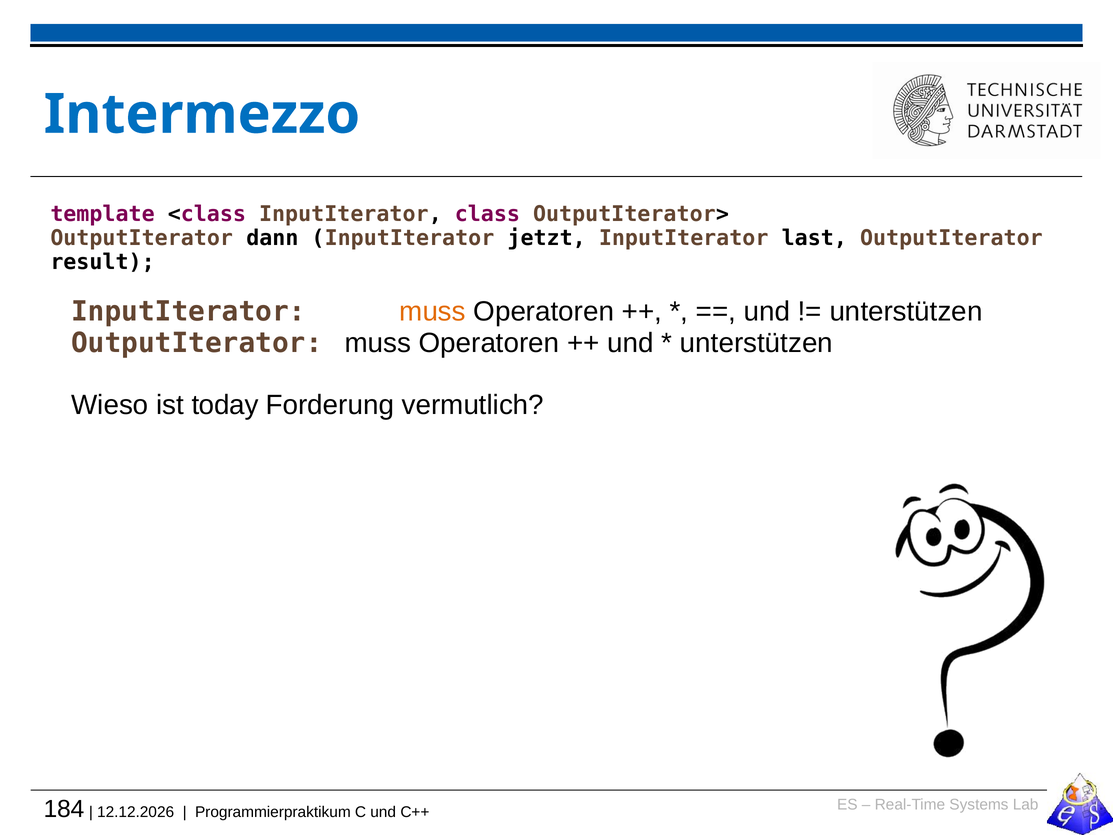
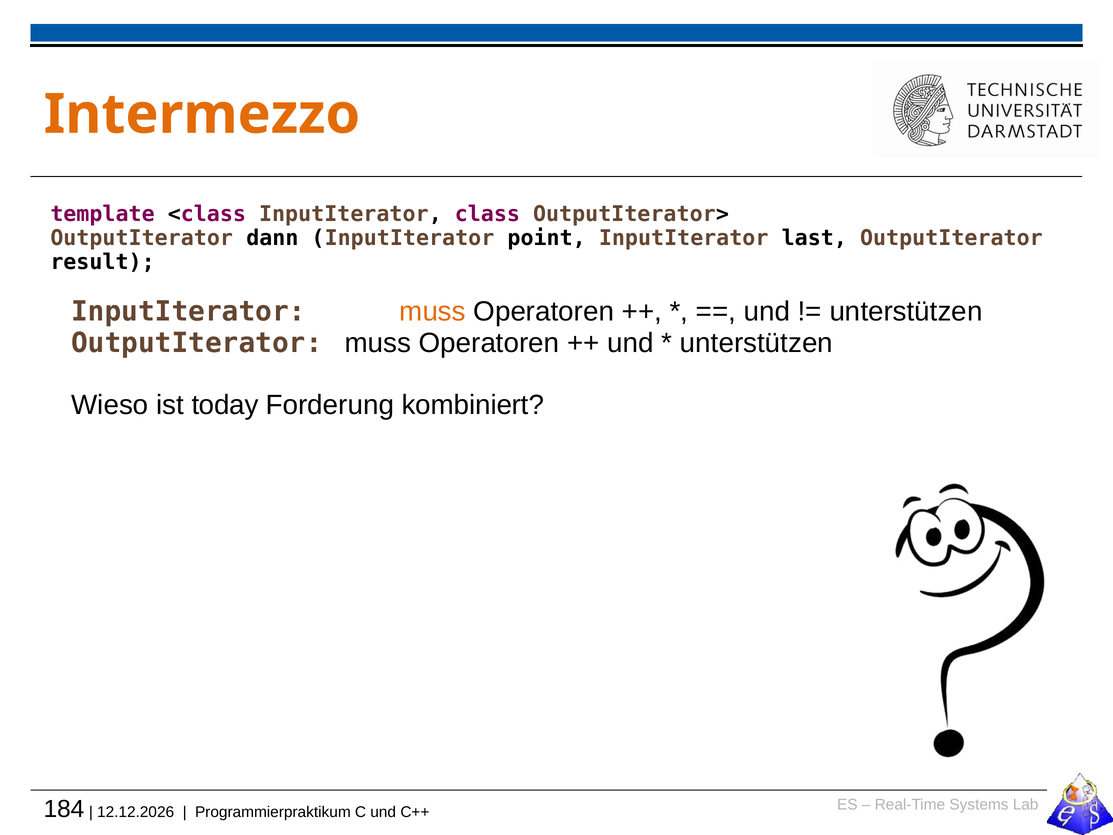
Intermezzo colour: blue -> orange
jetzt: jetzt -> point
vermutlich: vermutlich -> kombiniert
